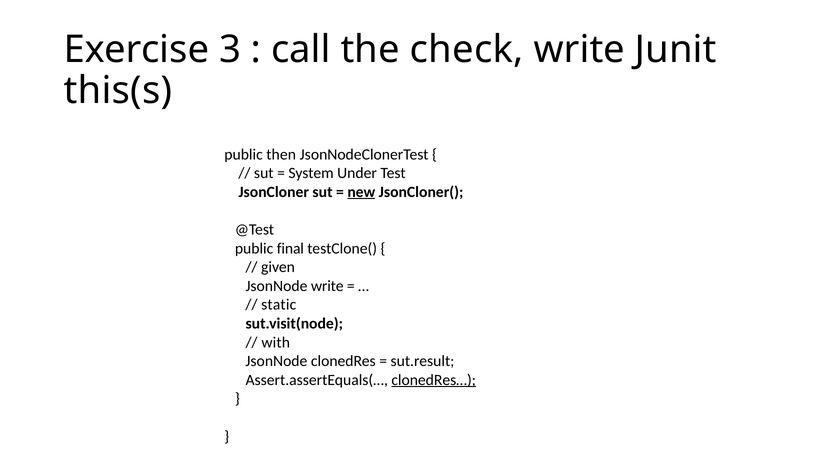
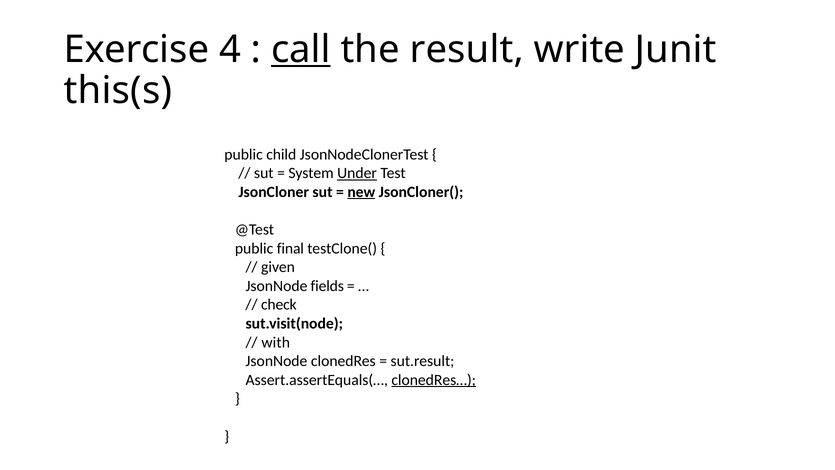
3: 3 -> 4
call underline: none -> present
check: check -> result
then: then -> child
Under underline: none -> present
JsonNode write: write -> fields
static: static -> check
